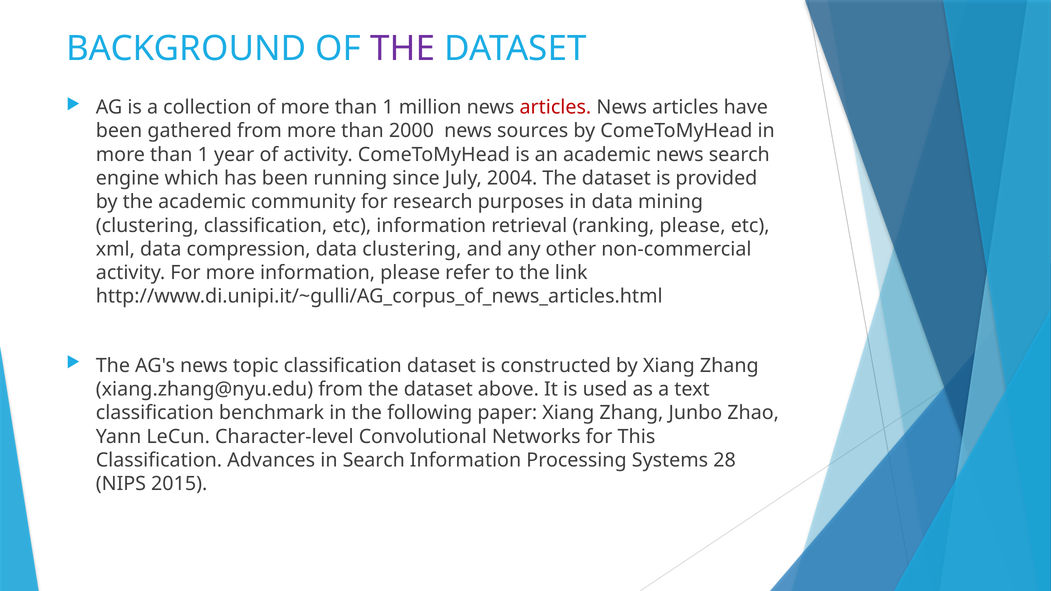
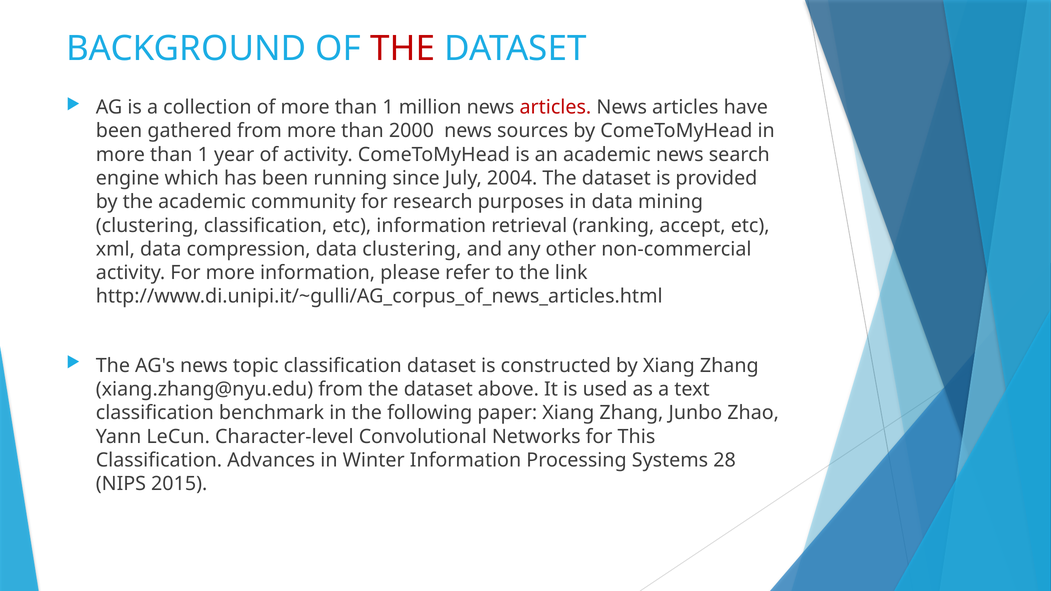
THE at (403, 49) colour: purple -> red
ranking please: please -> accept
in Search: Search -> Winter
